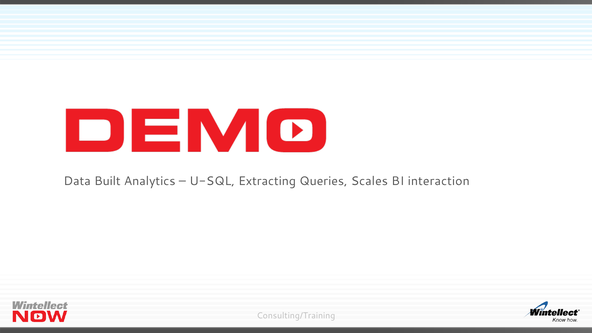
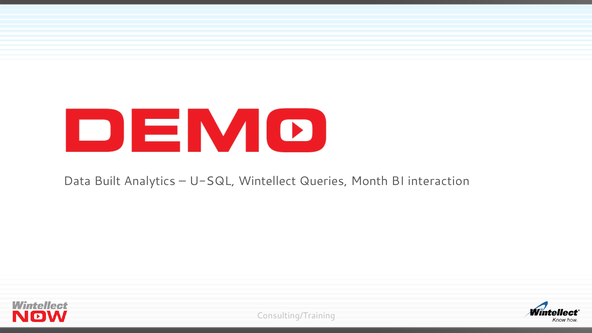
Extracting: Extracting -> Wintellect
Scales: Scales -> Month
